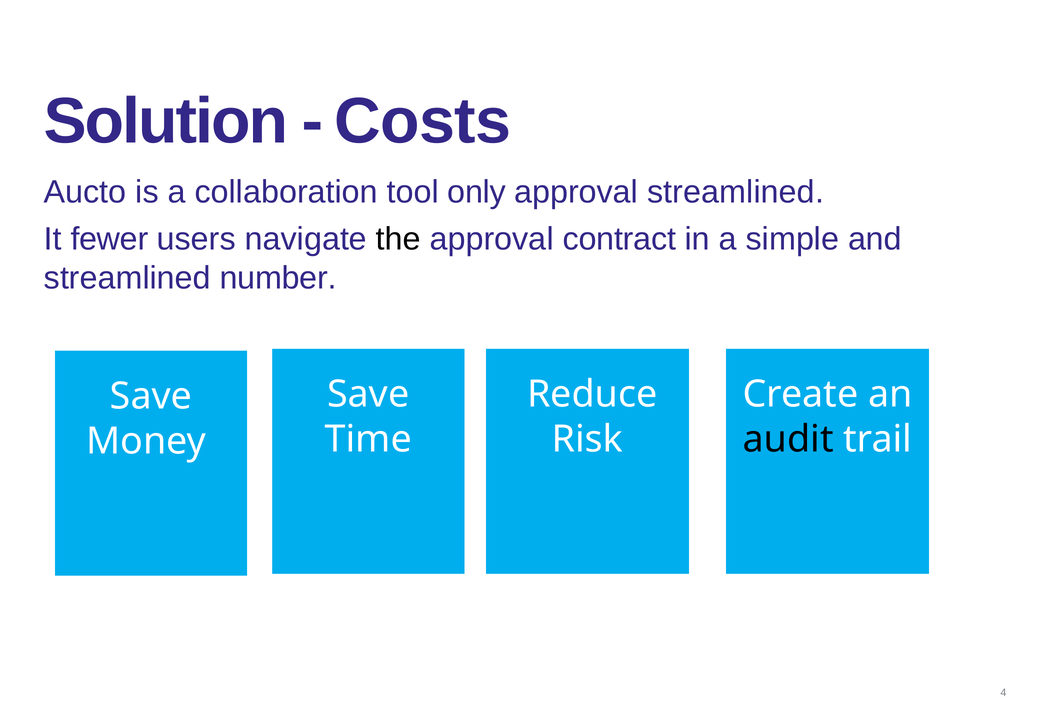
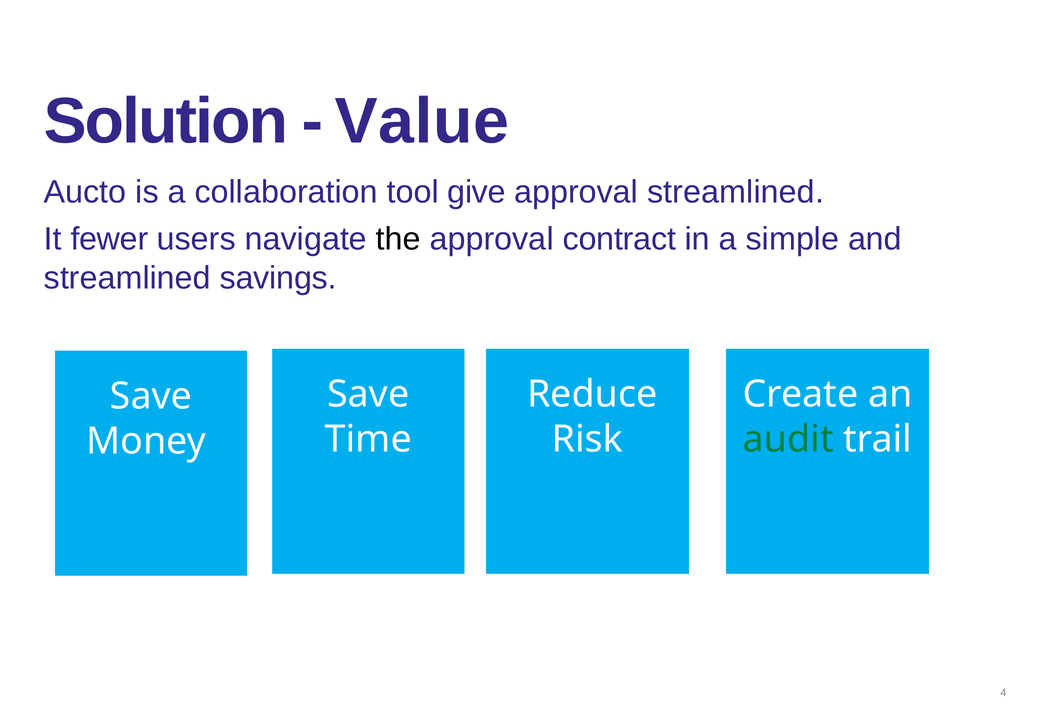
Costs: Costs -> Value
only: only -> give
number: number -> savings
audit colour: black -> green
